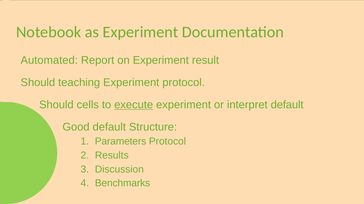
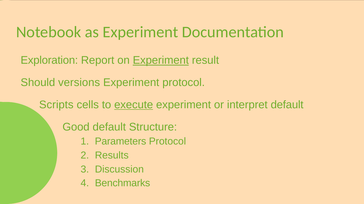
Automated: Automated -> Exploration
Experiment at (161, 61) underline: none -> present
teaching: teaching -> versions
Should at (56, 105): Should -> Scripts
